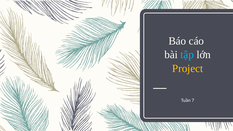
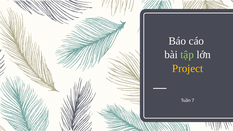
tập colour: light blue -> light green
